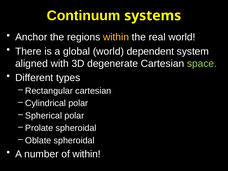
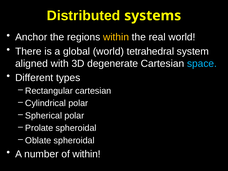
Continuum: Continuum -> Distributed
dependent: dependent -> tetrahedral
space colour: light green -> light blue
